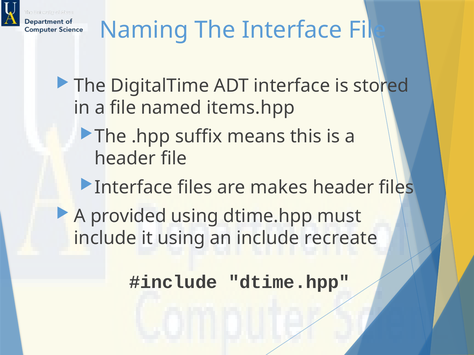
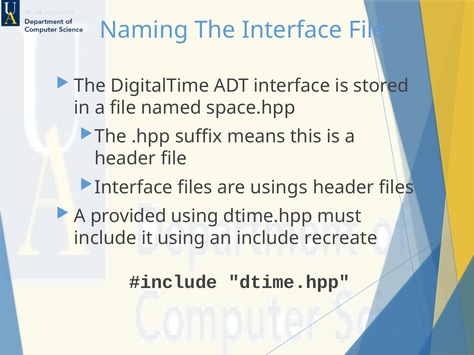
items.hpp: items.hpp -> space.hpp
makes: makes -> usings
